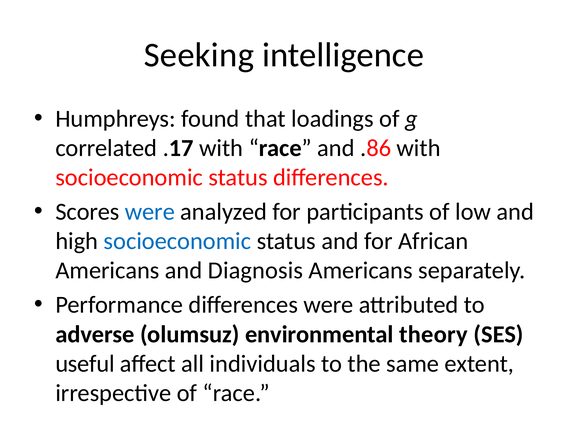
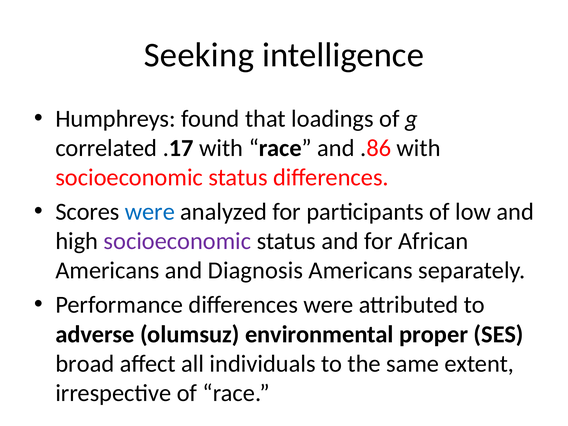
socioeconomic at (177, 241) colour: blue -> purple
theory: theory -> proper
useful: useful -> broad
